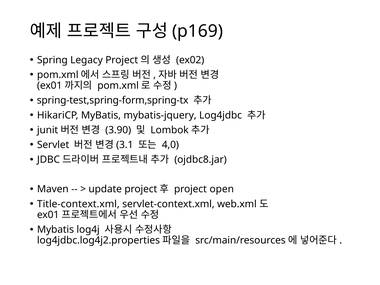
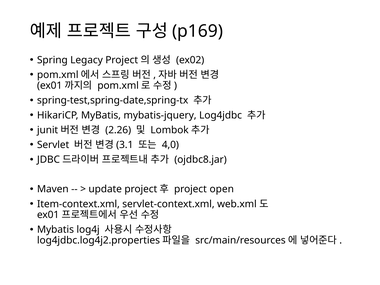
spring-test,spring-form,spring-tx: spring-test,spring-form,spring-tx -> spring-test,spring-date,spring-tx
3.90: 3.90 -> 2.26
Title-context.xml: Title-context.xml -> Item-context.xml
